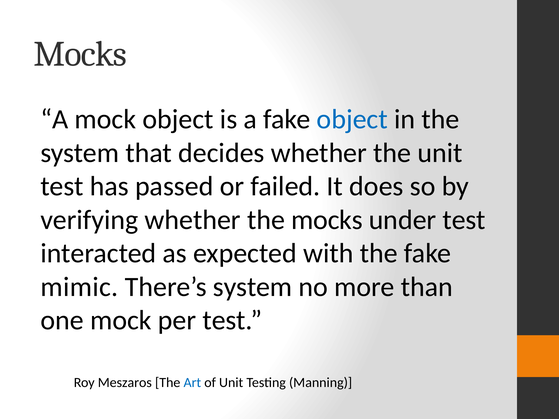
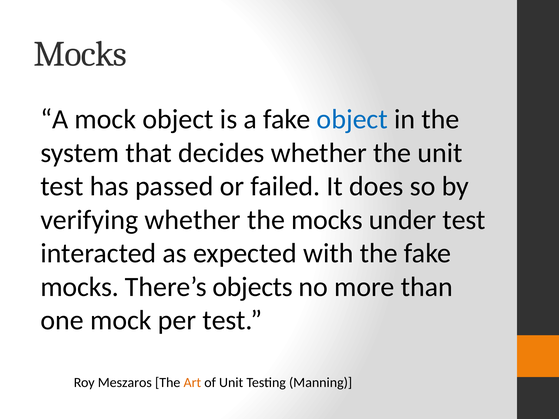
mimic at (79, 287): mimic -> mocks
There’s system: system -> objects
Art colour: blue -> orange
